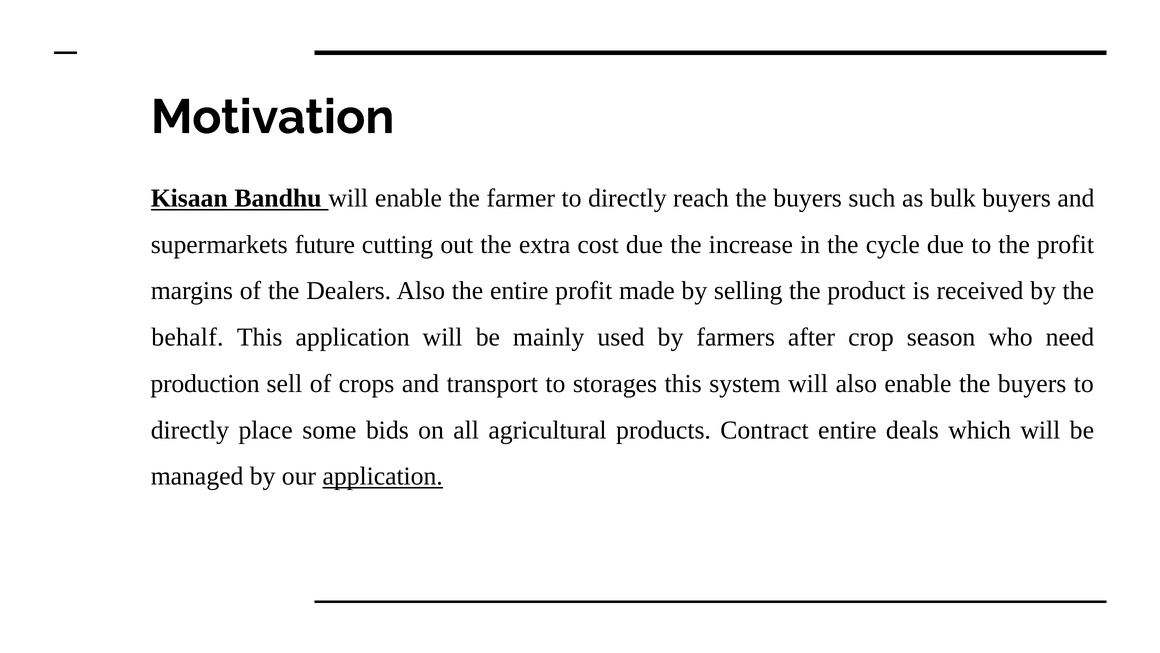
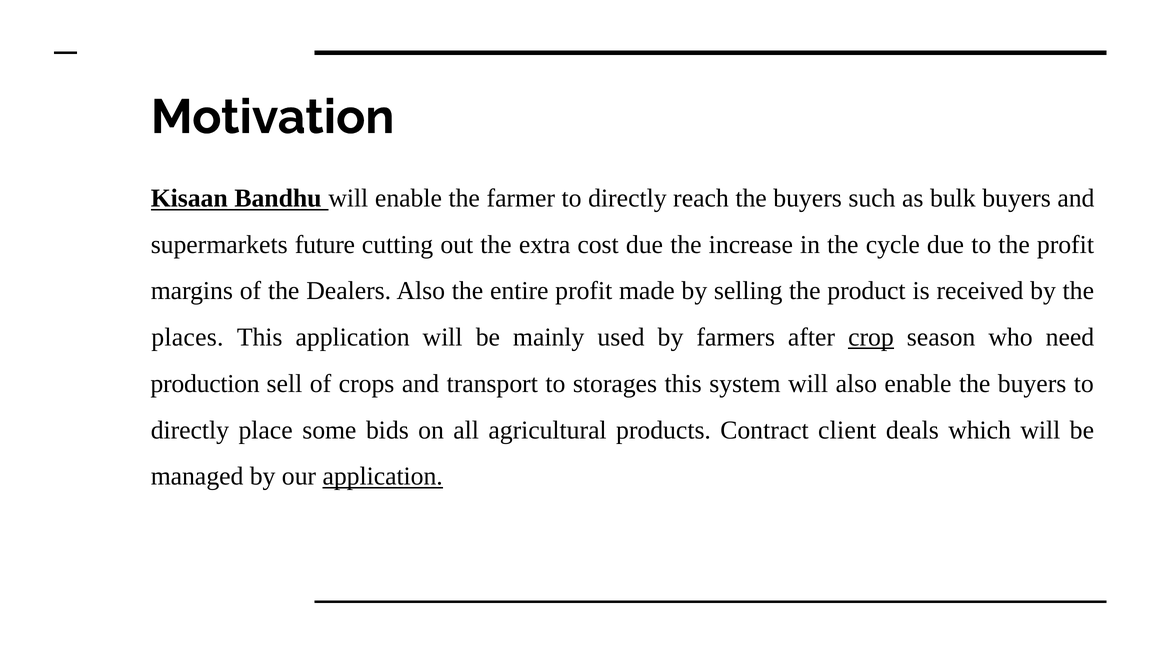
behalf: behalf -> places
crop underline: none -> present
Contract entire: entire -> client
